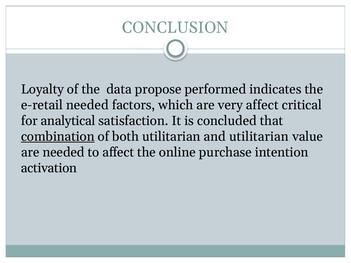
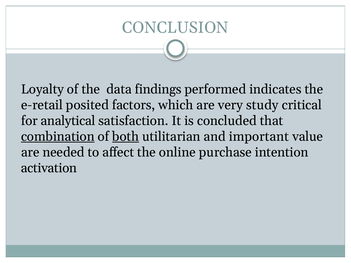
propose: propose -> findings
e-retail needed: needed -> posited
very affect: affect -> study
both underline: none -> present
and utilitarian: utilitarian -> important
